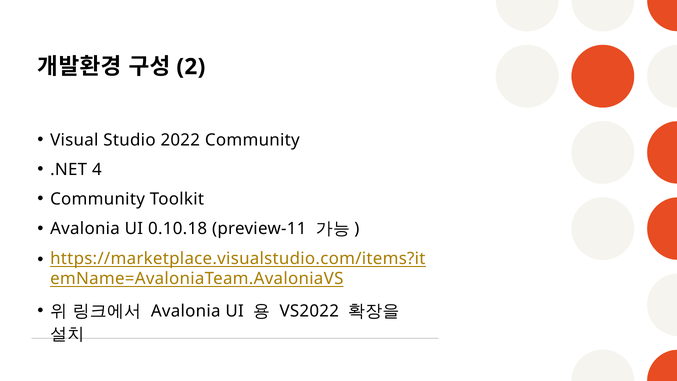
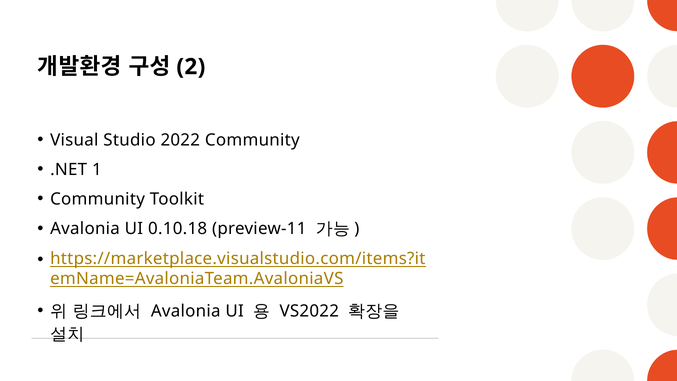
4: 4 -> 1
